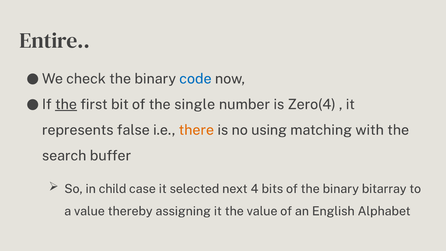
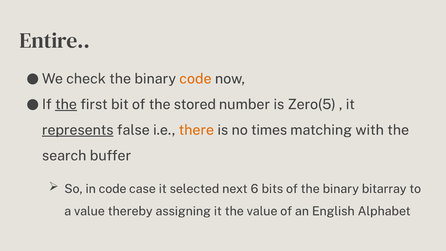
code at (195, 79) colour: blue -> orange
single: single -> stored
Zero(4: Zero(4 -> Zero(5
represents underline: none -> present
using: using -> times
in child: child -> code
4: 4 -> 6
